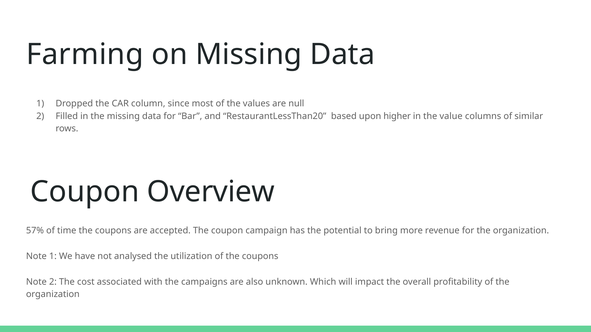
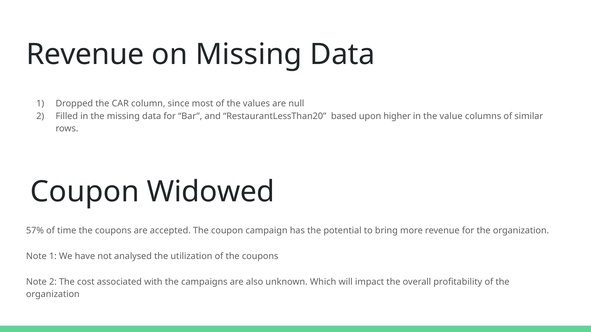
Farming at (85, 54): Farming -> Revenue
Overview: Overview -> Widowed
